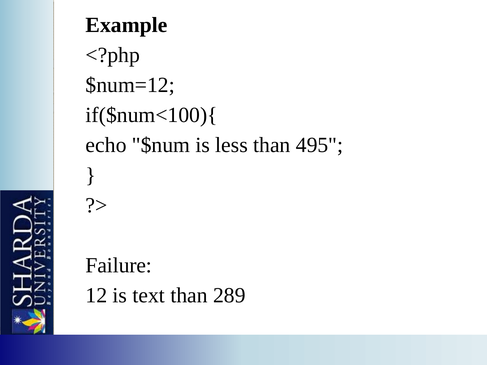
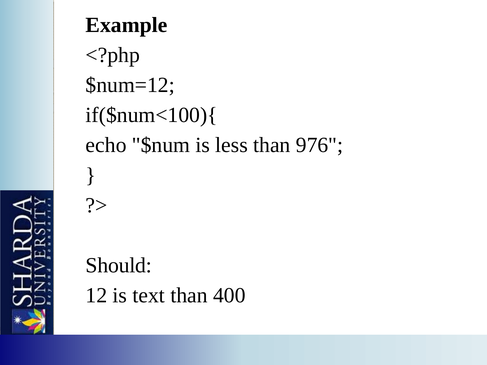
495: 495 -> 976
Failure: Failure -> Should
289: 289 -> 400
